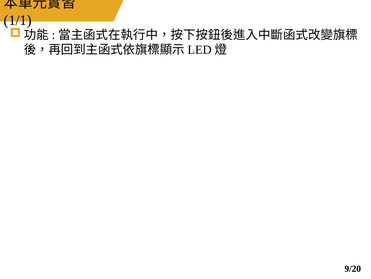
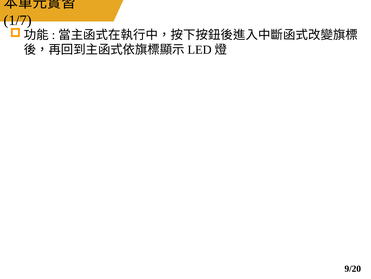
1/1: 1/1 -> 1/7
